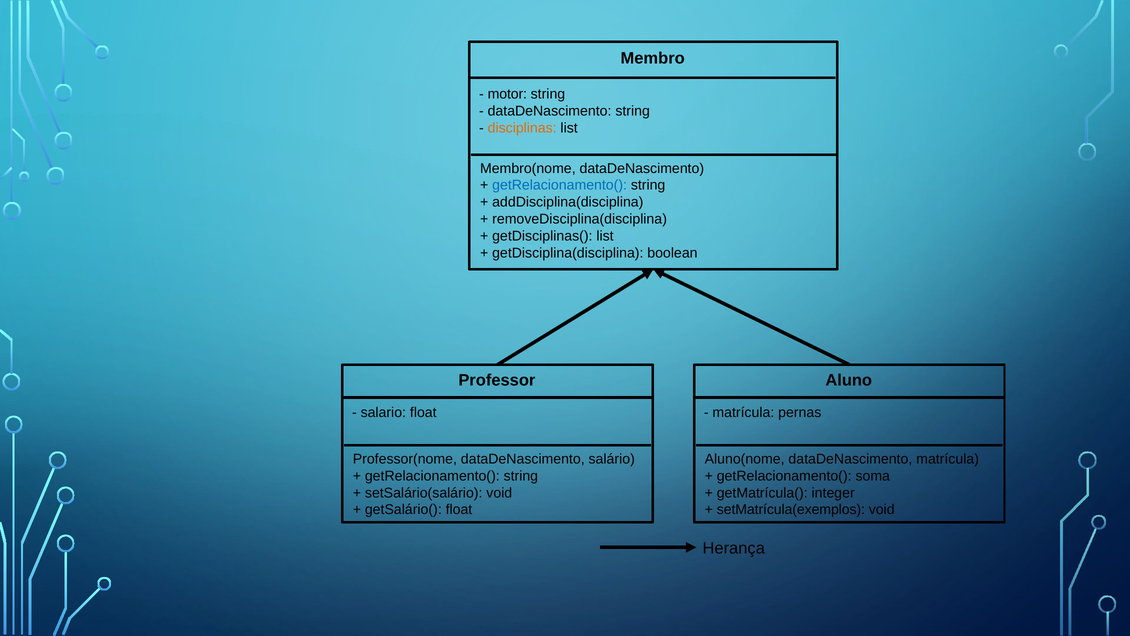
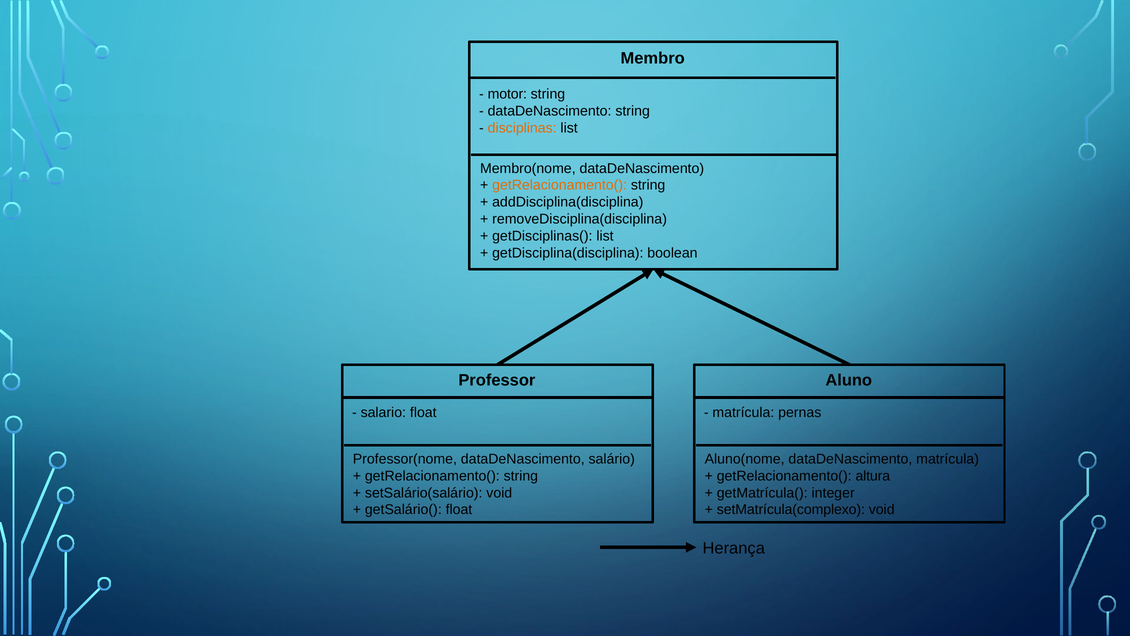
getRelacionamento( at (560, 185) colour: blue -> orange
soma: soma -> altura
setMatrícula(exemplos: setMatrícula(exemplos -> setMatrícula(complexo
